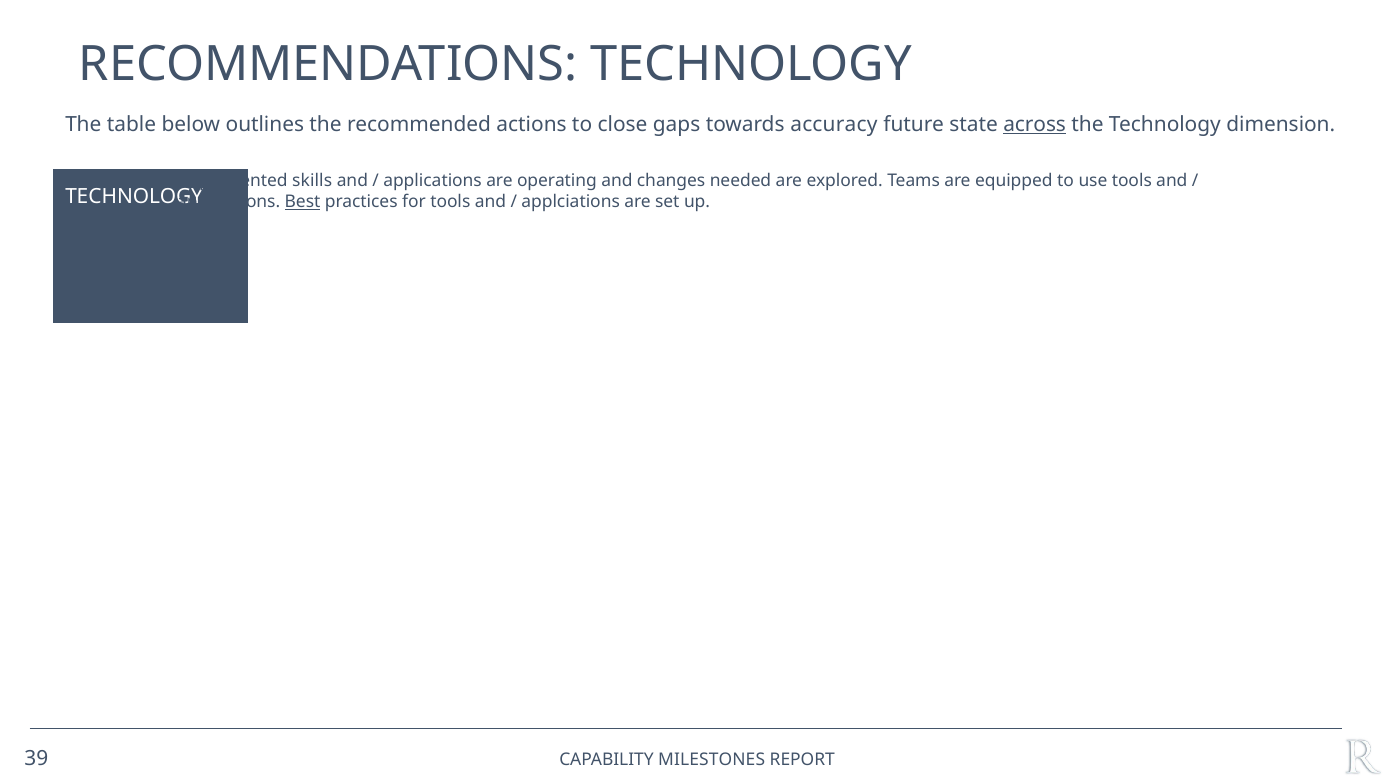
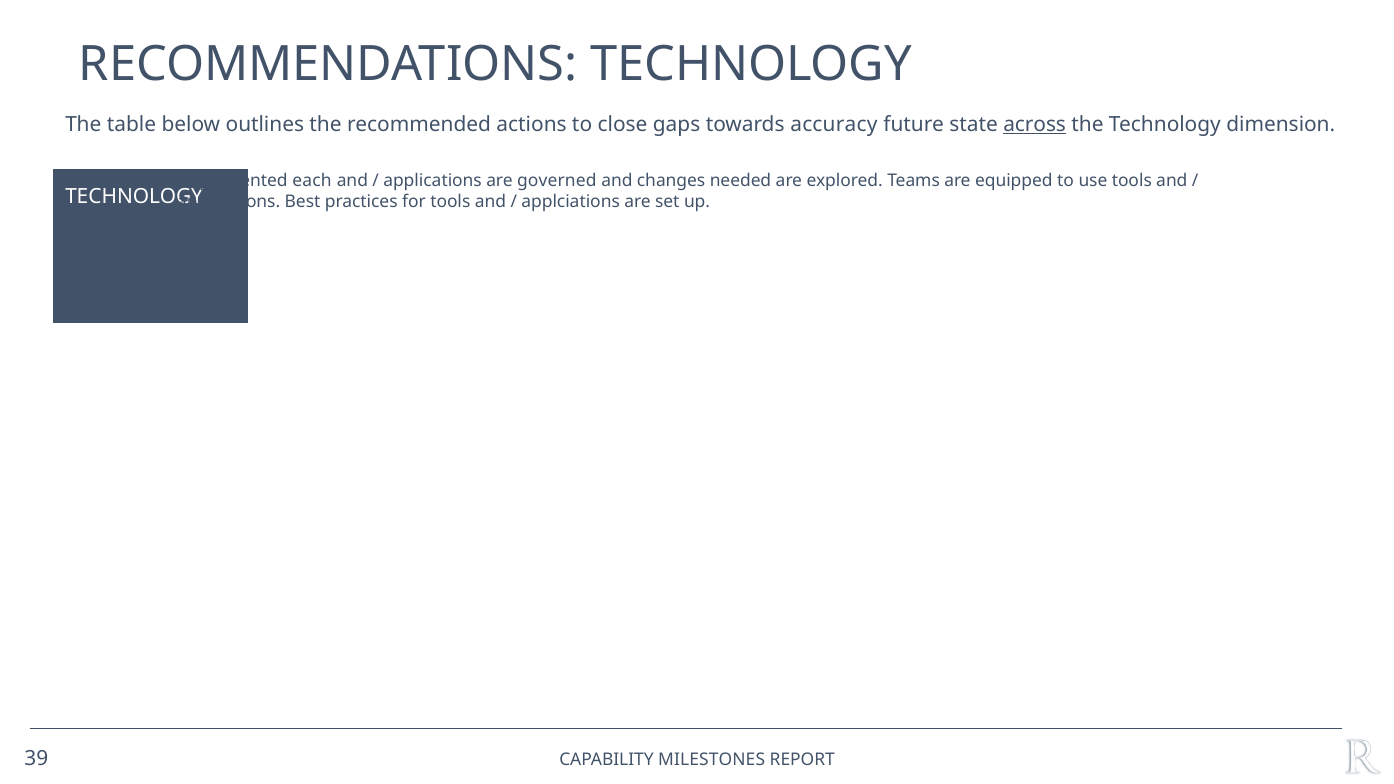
skills: skills -> each
operating: operating -> governed
Best underline: present -> none
